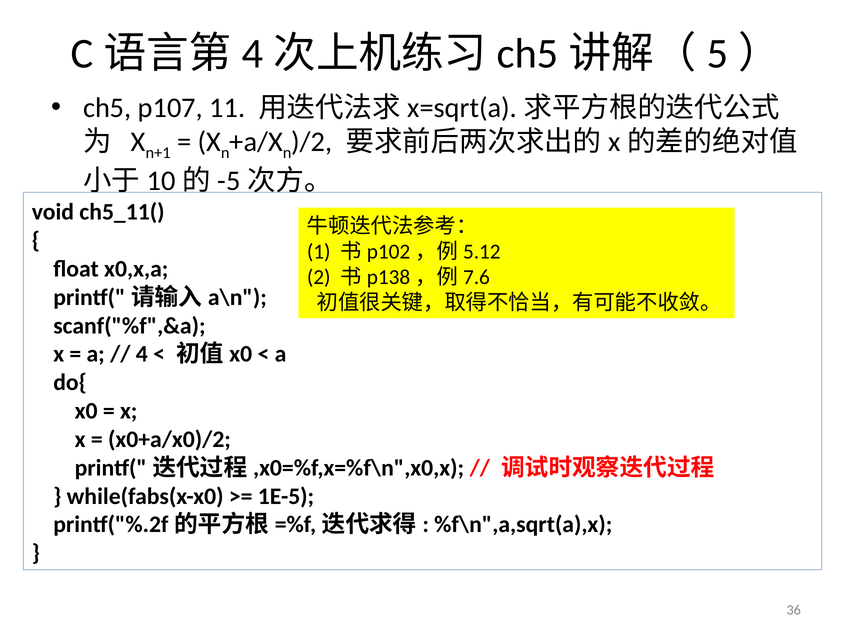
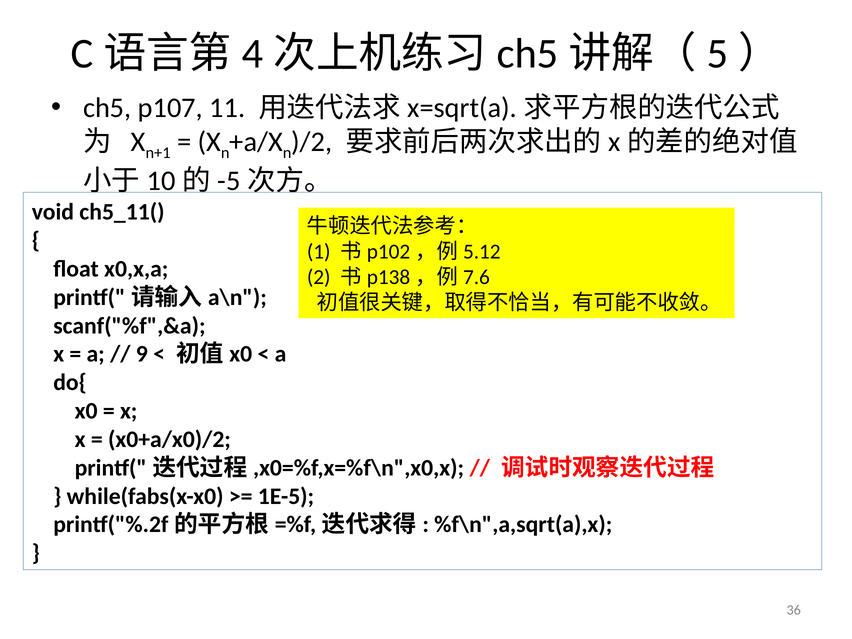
4: 4 -> 9
